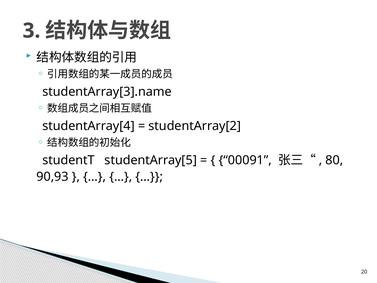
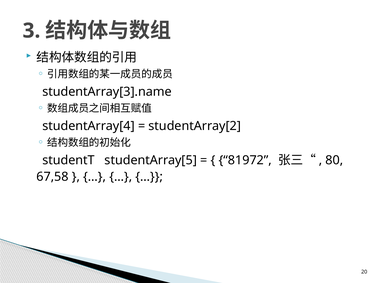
00091: 00091 -> 81972
90,93: 90,93 -> 67,58
